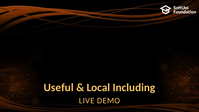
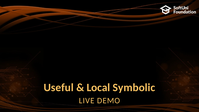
Including: Including -> Symbolic
